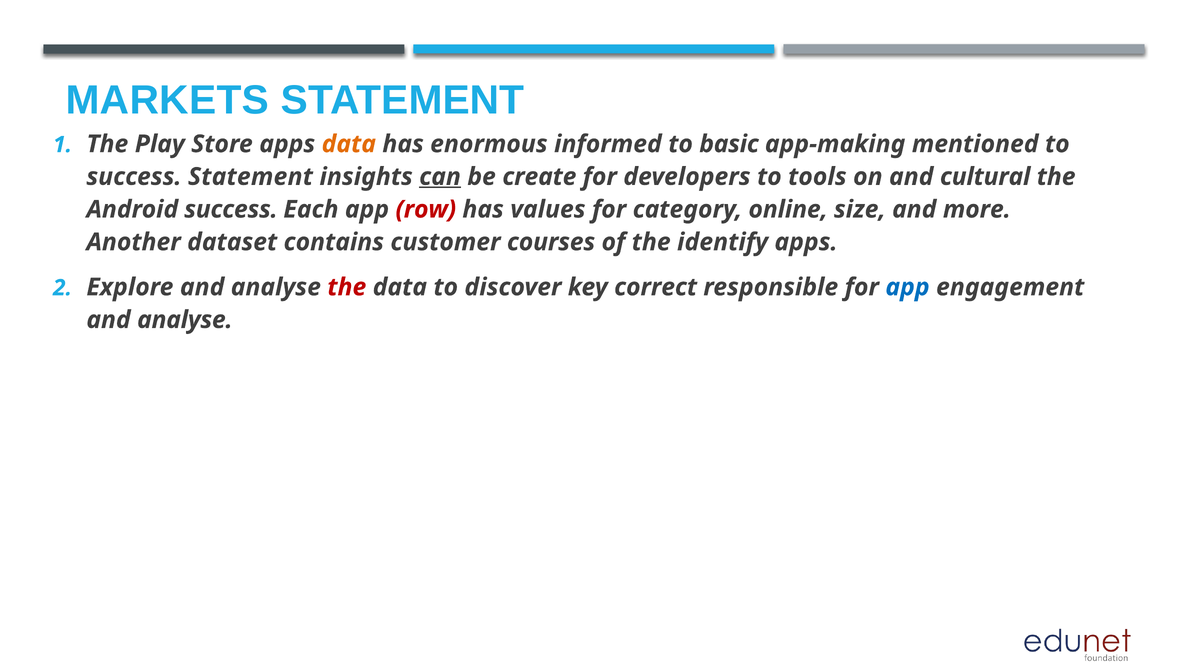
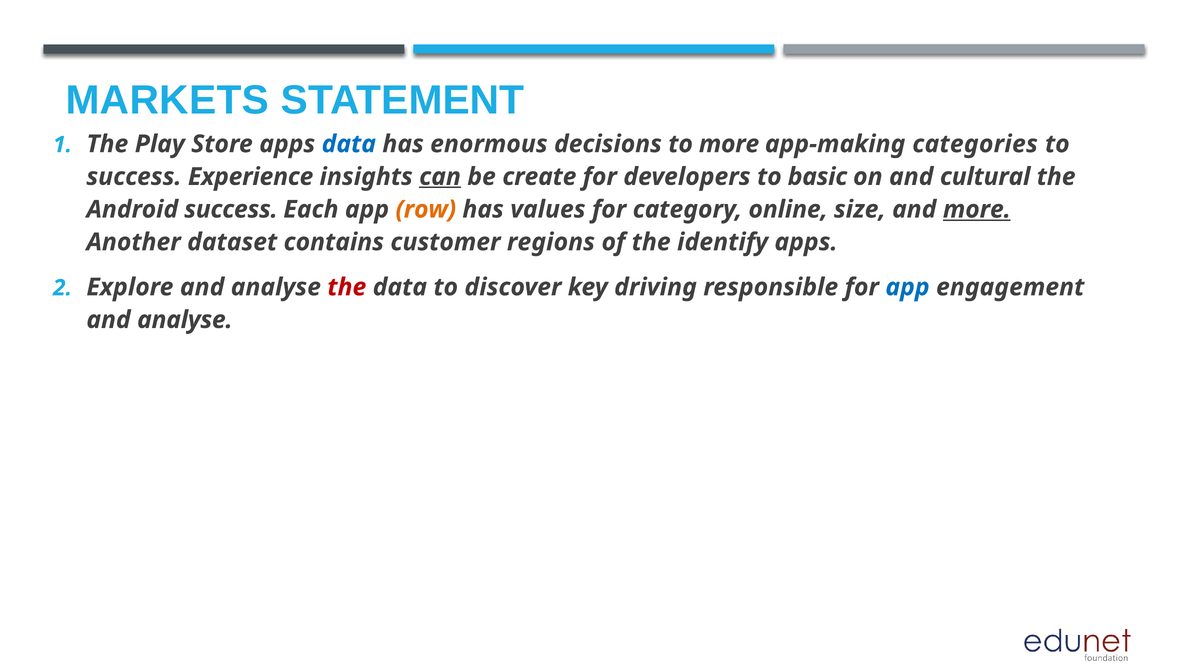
data at (349, 144) colour: orange -> blue
informed: informed -> decisions
to basic: basic -> more
mentioned: mentioned -> categories
success Statement: Statement -> Experience
tools: tools -> basic
row colour: red -> orange
more at (977, 209) underline: none -> present
courses: courses -> regions
correct: correct -> driving
